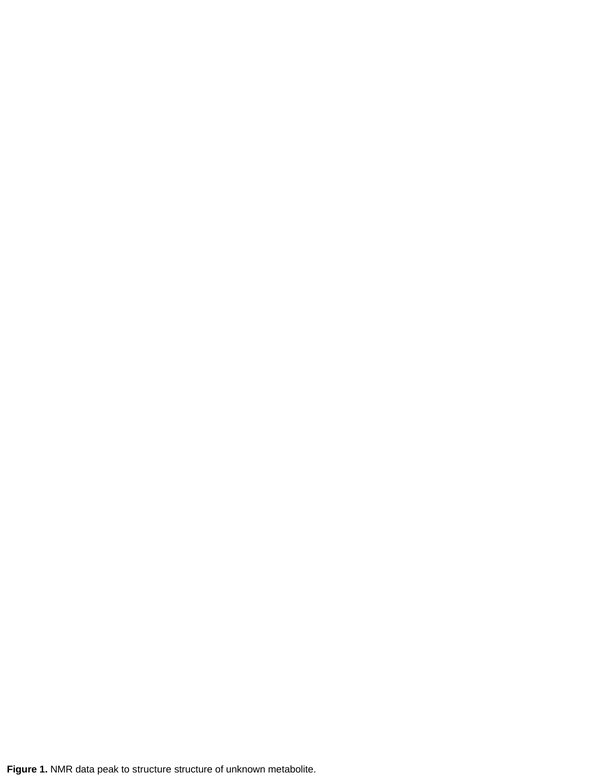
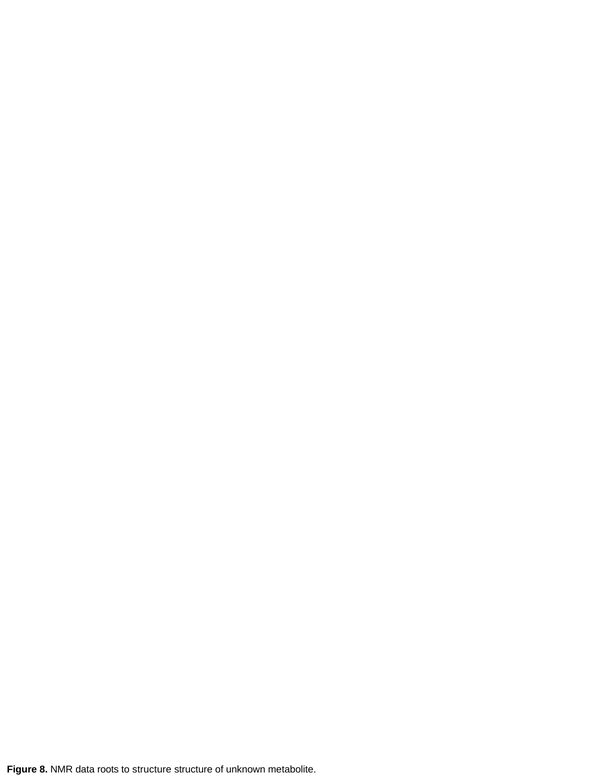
1: 1 -> 8
peak: peak -> roots
